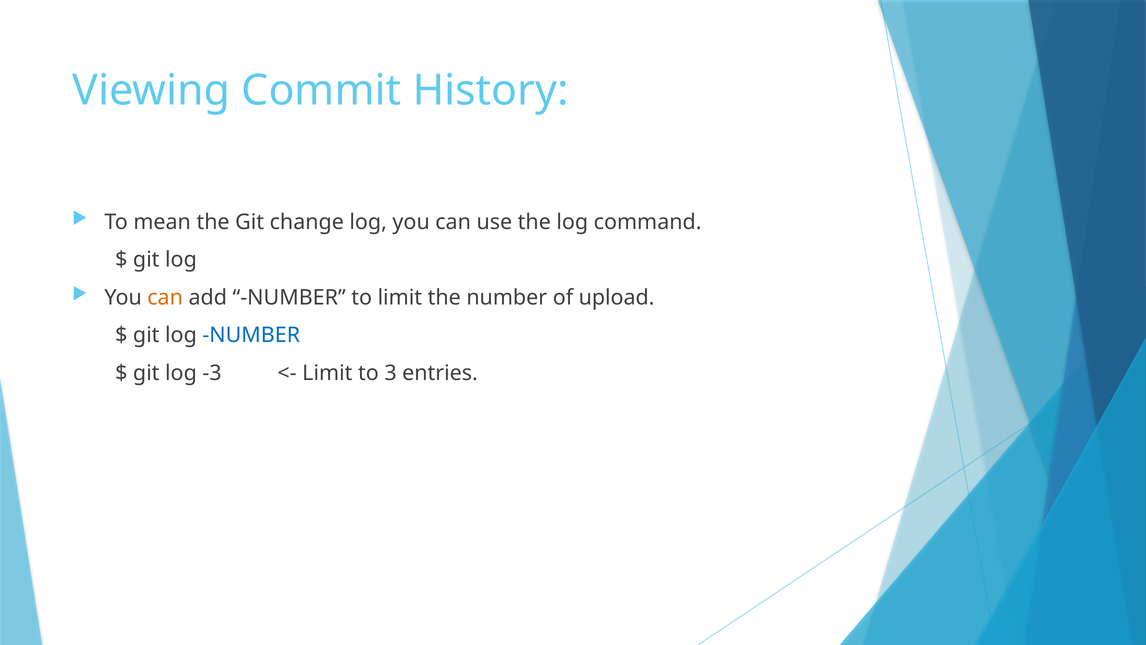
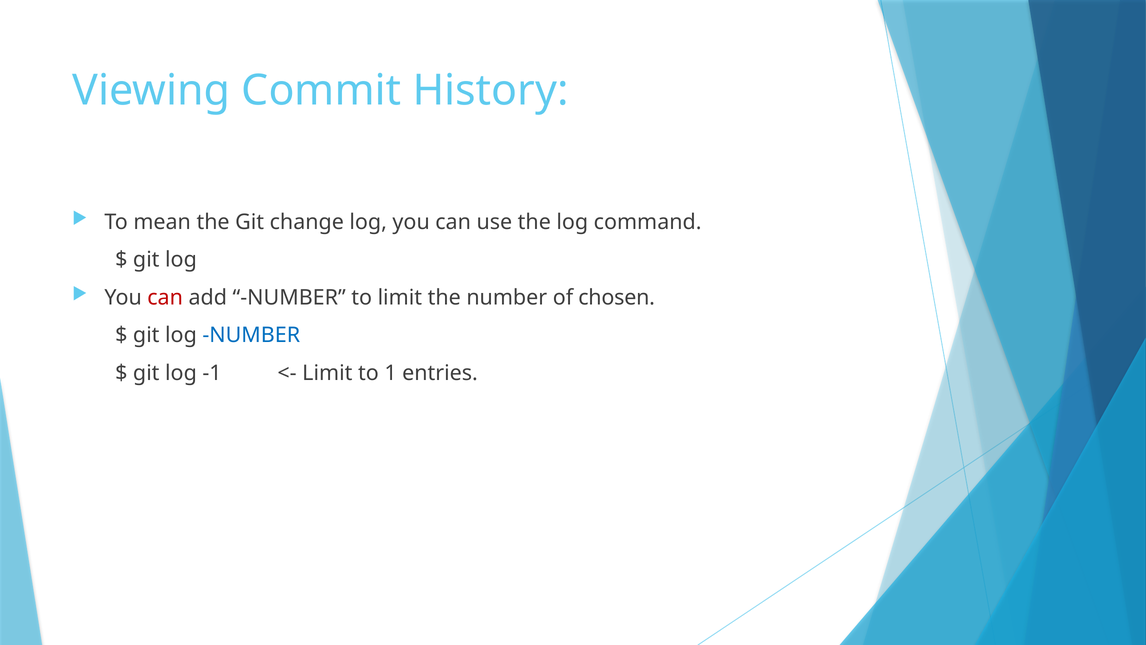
can at (165, 297) colour: orange -> red
upload: upload -> chosen
-3: -3 -> -1
3: 3 -> 1
